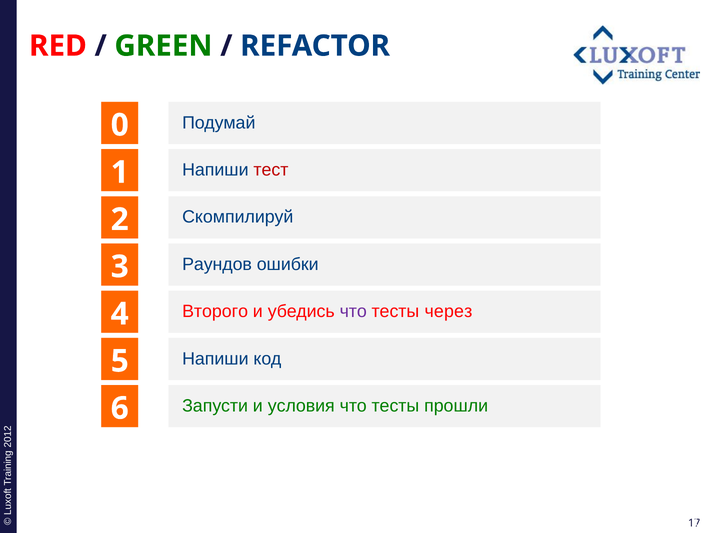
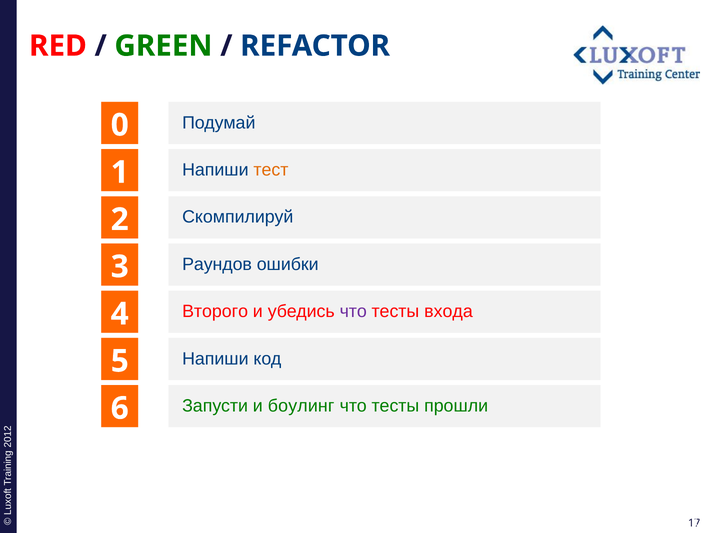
тест colour: red -> orange
через: через -> входа
условия: условия -> боулинг
